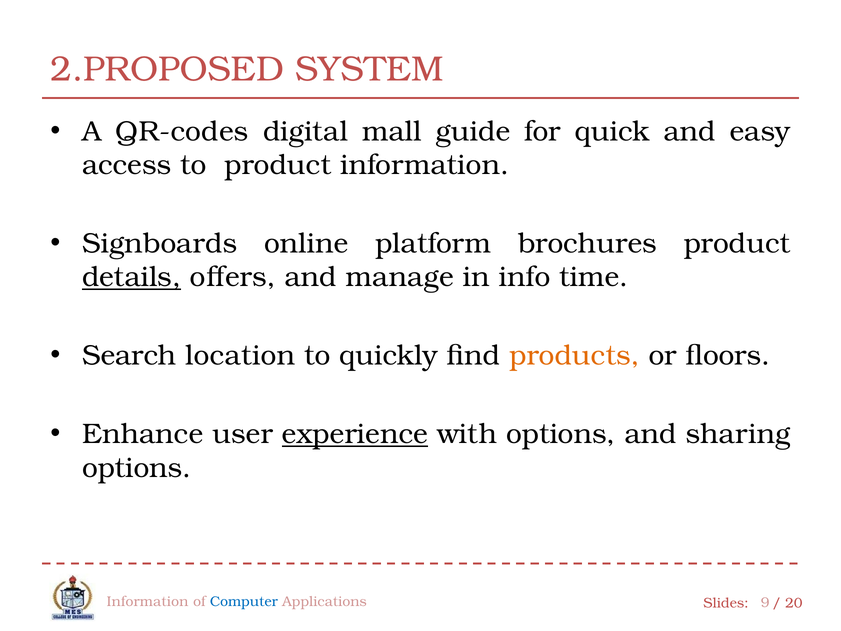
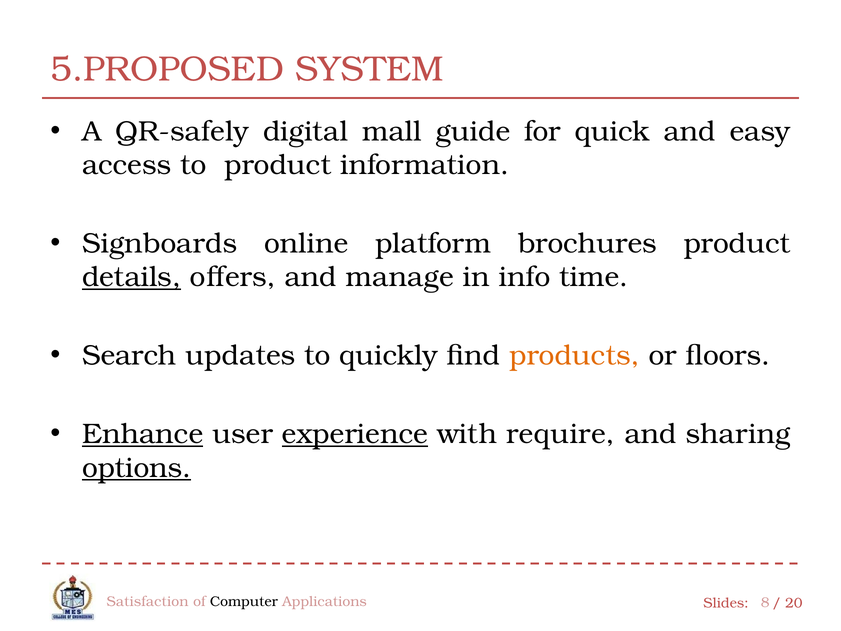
2.PROPOSED: 2.PROPOSED -> 5.PROPOSED
QR-codes: QR-codes -> QR-safely
location: location -> updates
Enhance underline: none -> present
with options: options -> require
options at (137, 468) underline: none -> present
Information at (148, 601): Information -> Satisfaction
Computer colour: blue -> black
9: 9 -> 8
